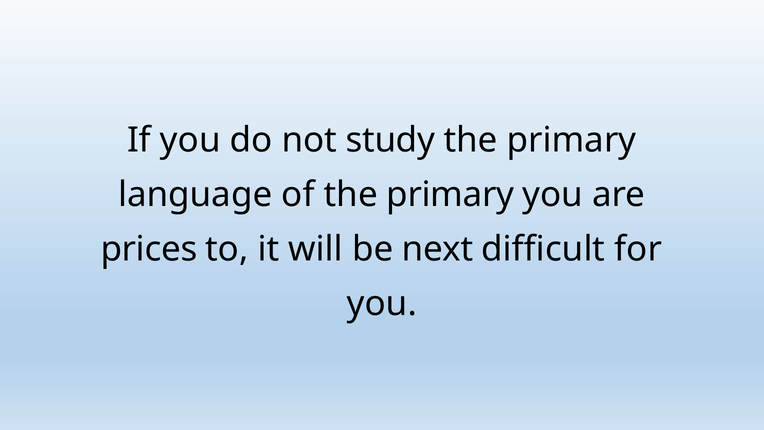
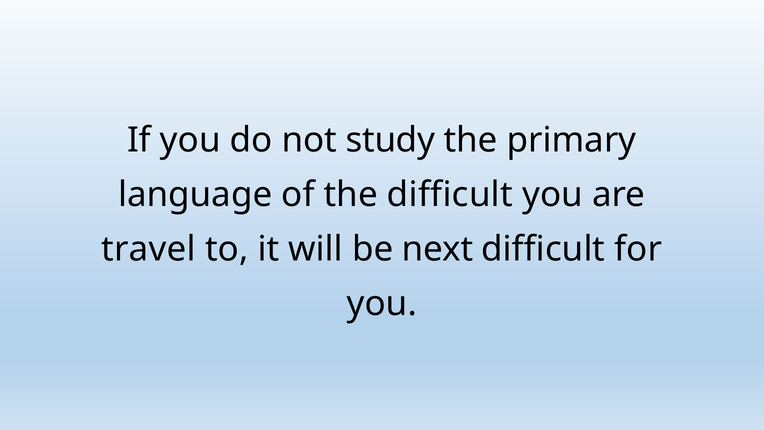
of the primary: primary -> difficult
prices: prices -> travel
